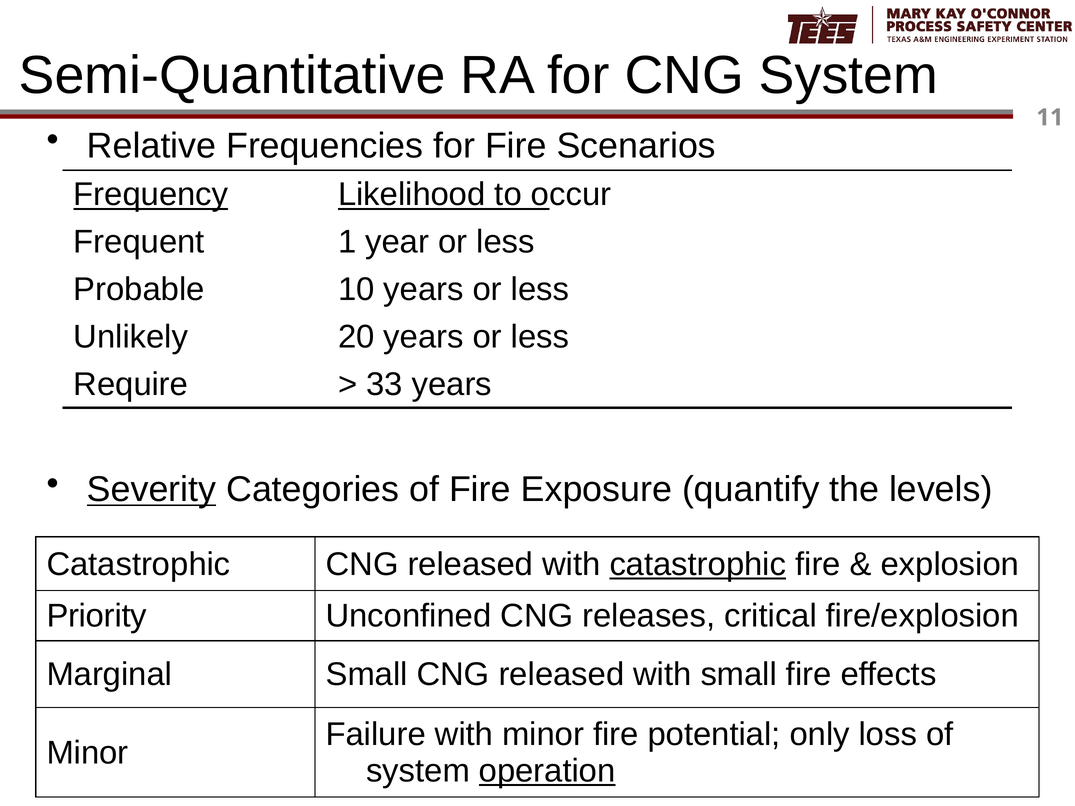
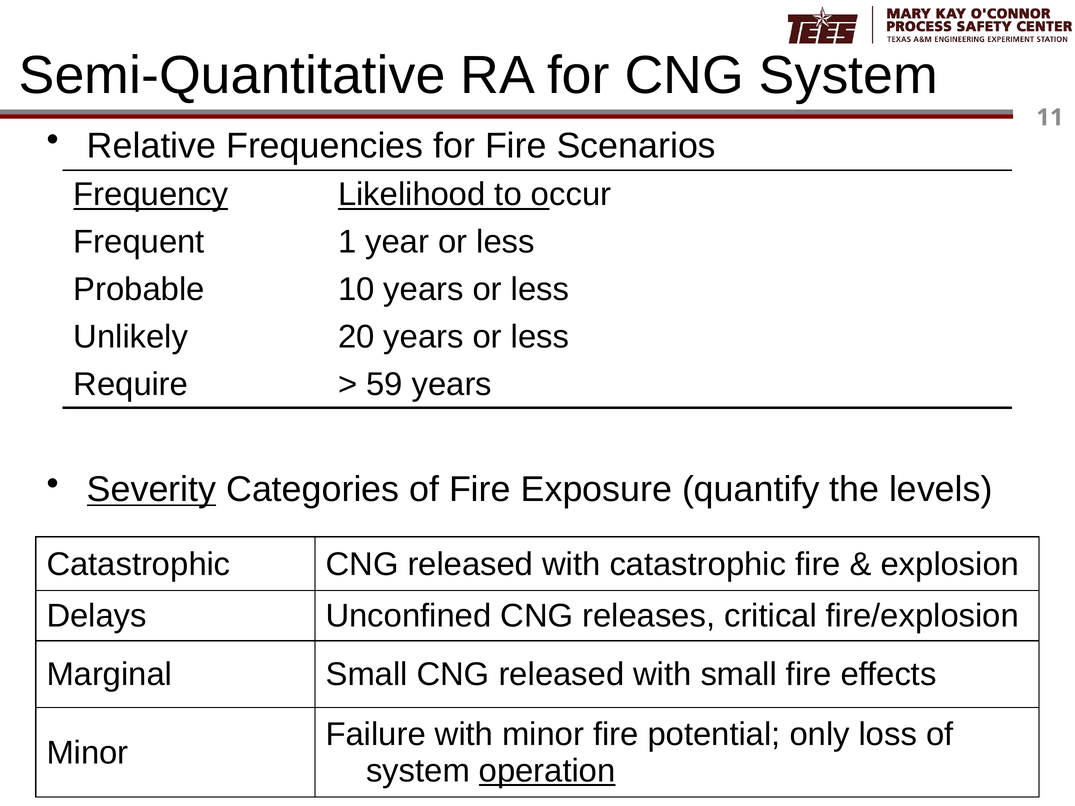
33: 33 -> 59
catastrophic at (698, 564) underline: present -> none
Priority: Priority -> Delays
